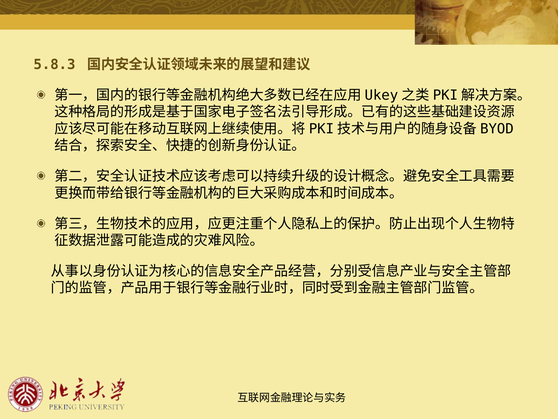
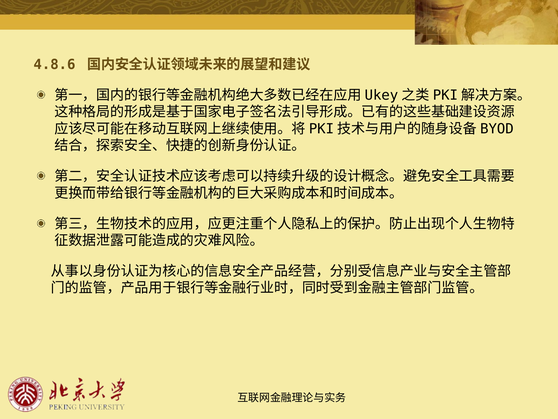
5.8.3: 5.8.3 -> 4.8.6
